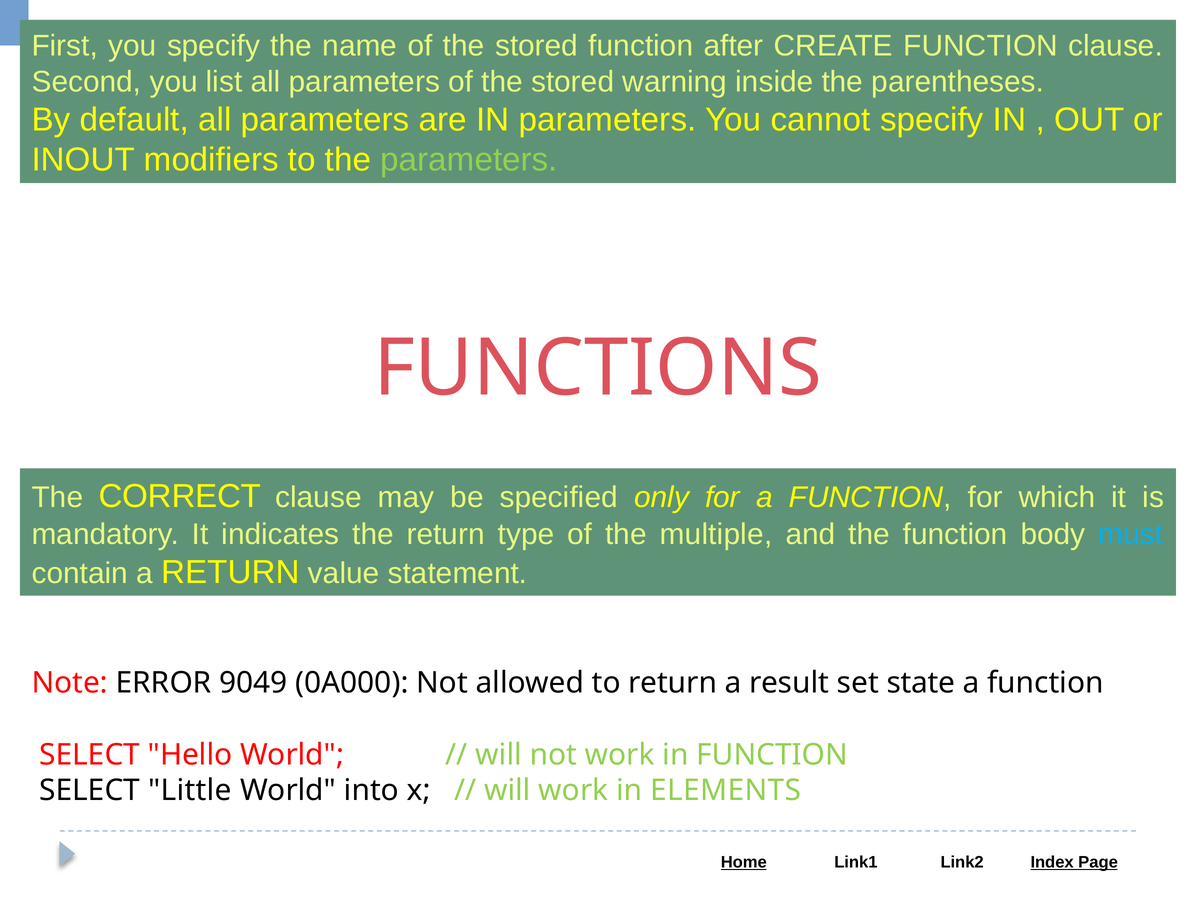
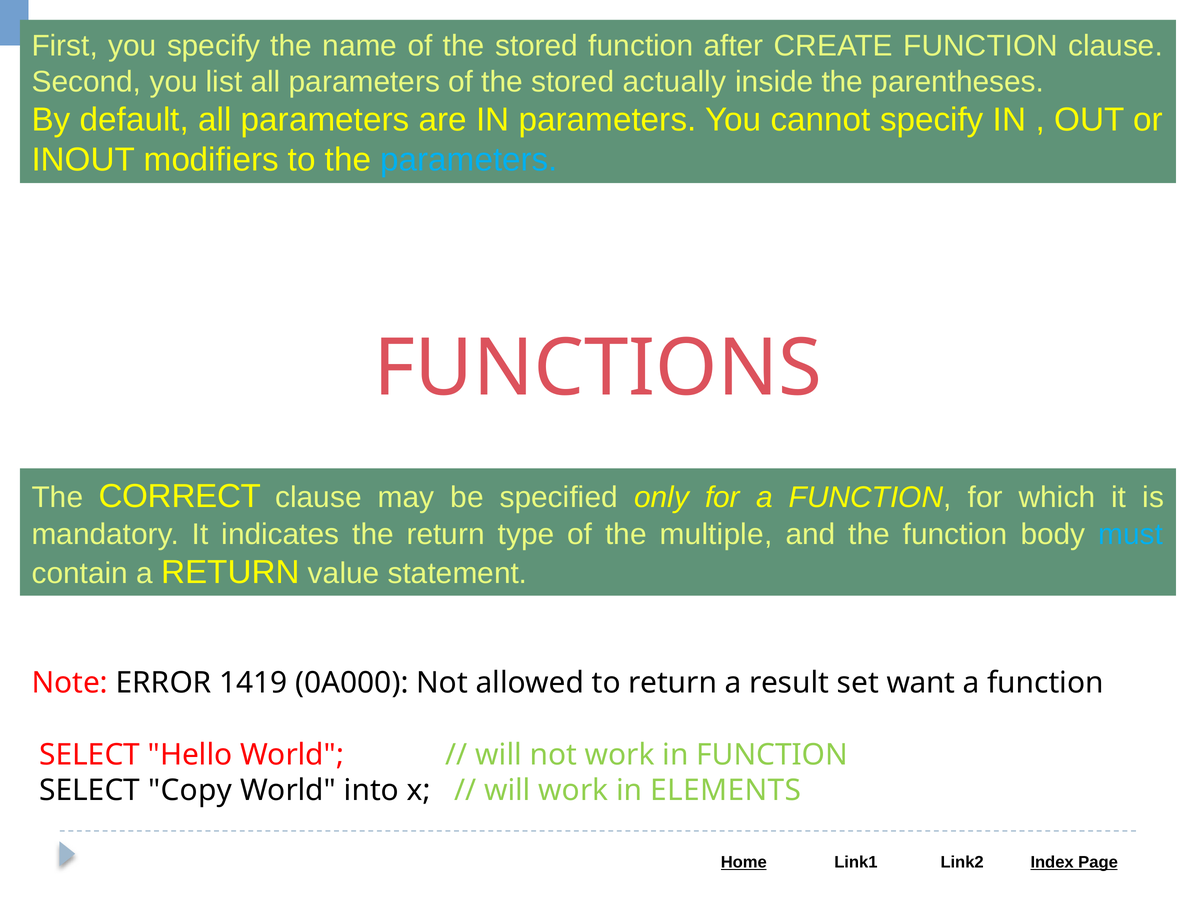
warning: warning -> actually
parameters at (469, 160) colour: light green -> light blue
9049: 9049 -> 1419
state: state -> want
Little: Little -> Copy
